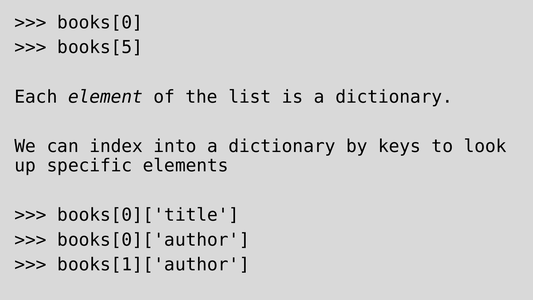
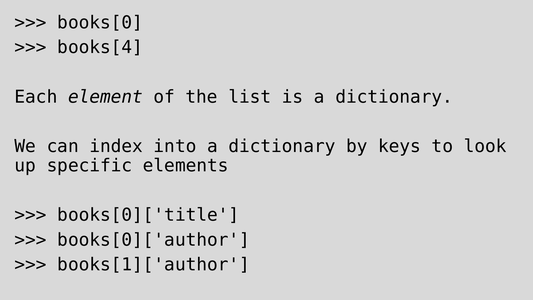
books[5: books[5 -> books[4
